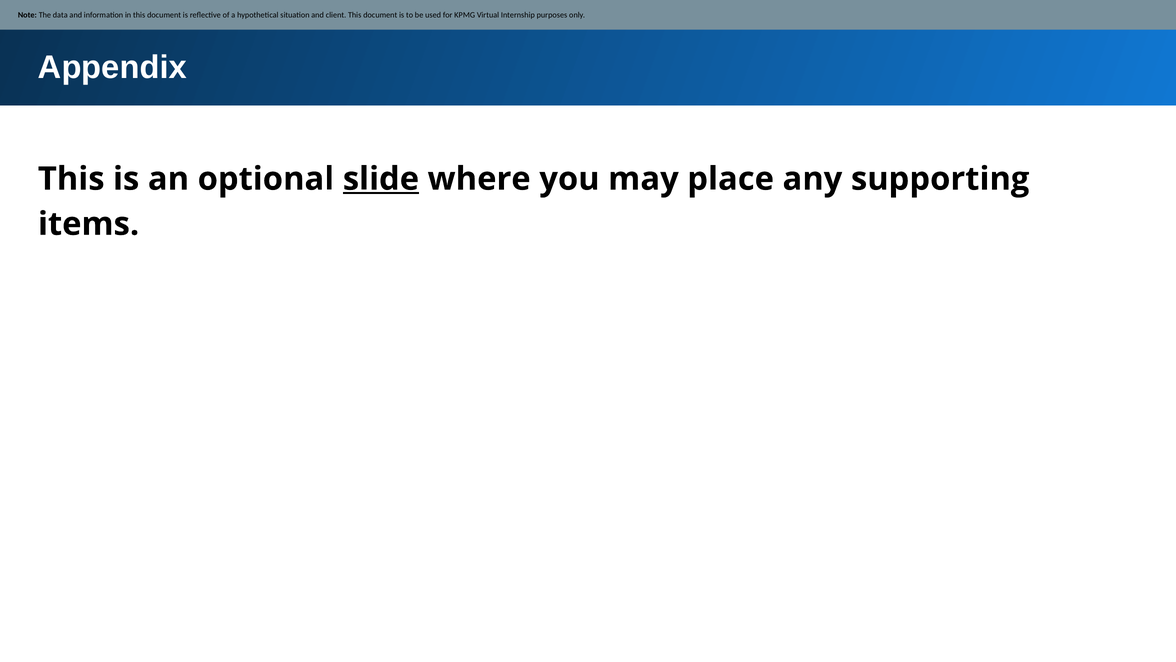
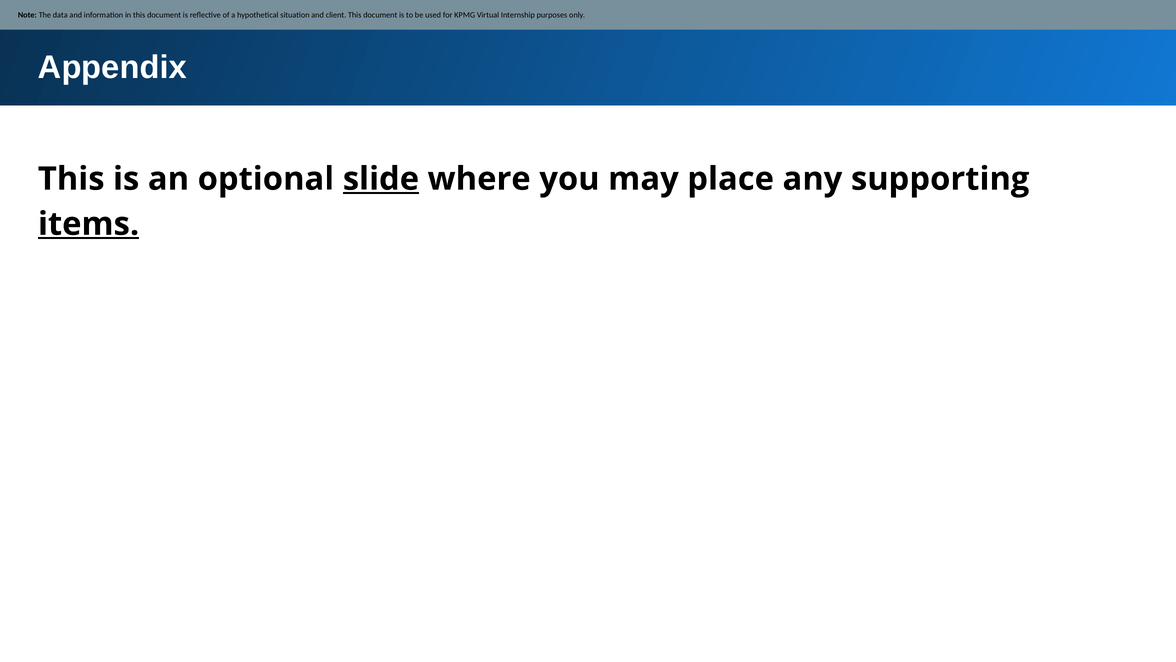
items underline: none -> present
